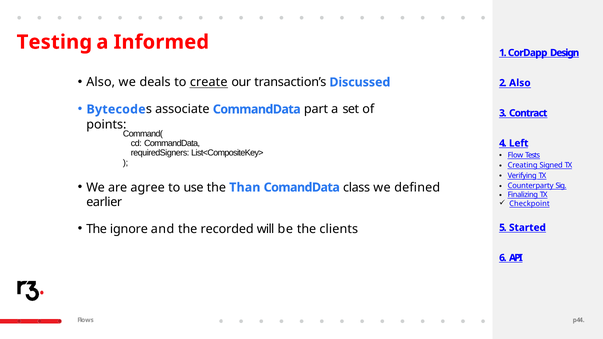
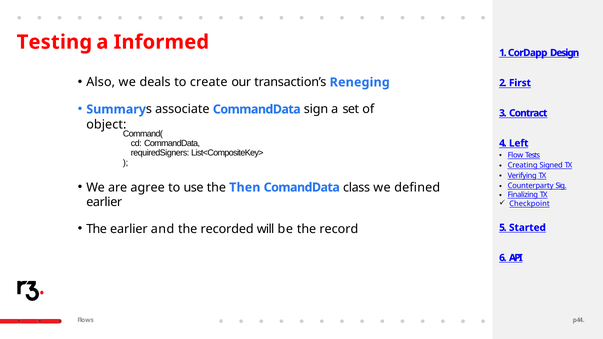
create underline: present -> none
Discussed: Discussed -> Reneging
2 Also: Also -> First
Bytecode: Bytecode -> Summary
part: part -> sign
points: points -> object
Than: Than -> Then
The ignore: ignore -> earlier
clients: clients -> record
